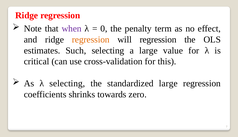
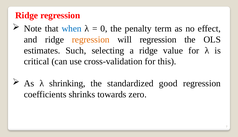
when colour: purple -> blue
a large: large -> ridge
λ selecting: selecting -> shrinking
standardized large: large -> good
